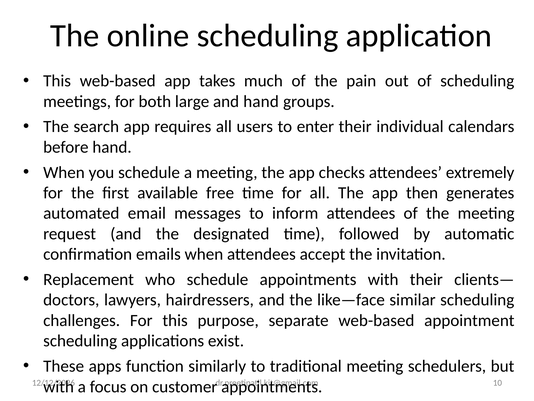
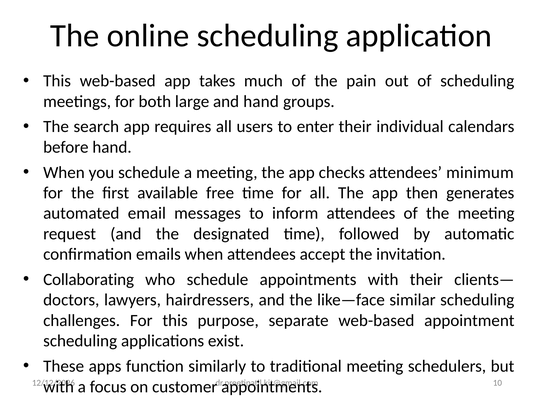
extremely: extremely -> minimum
Replacement: Replacement -> Collaborating
